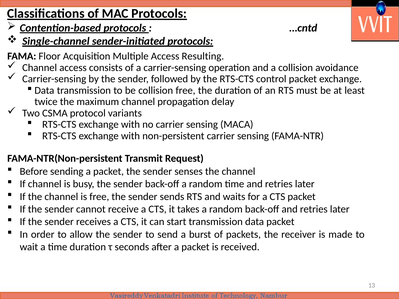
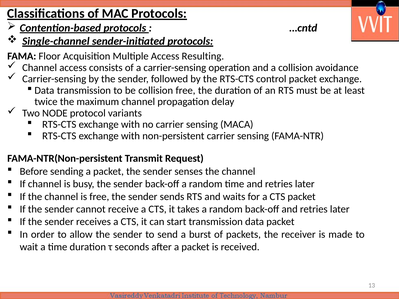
CSMA: CSMA -> NODE
